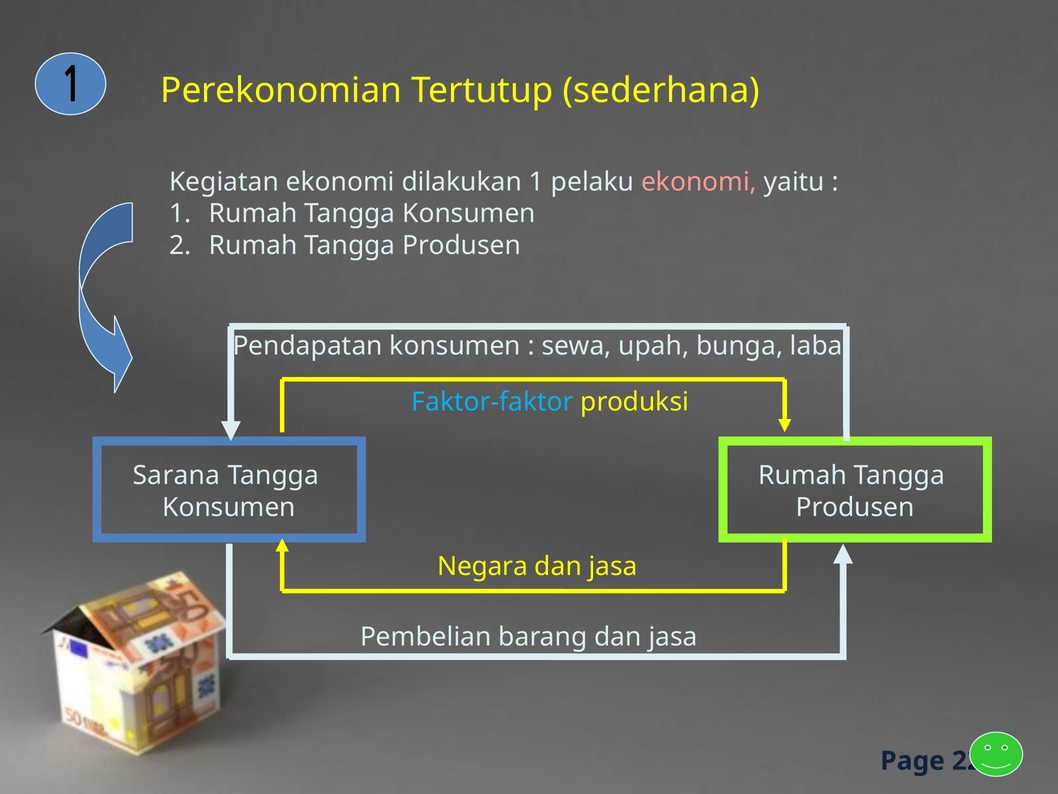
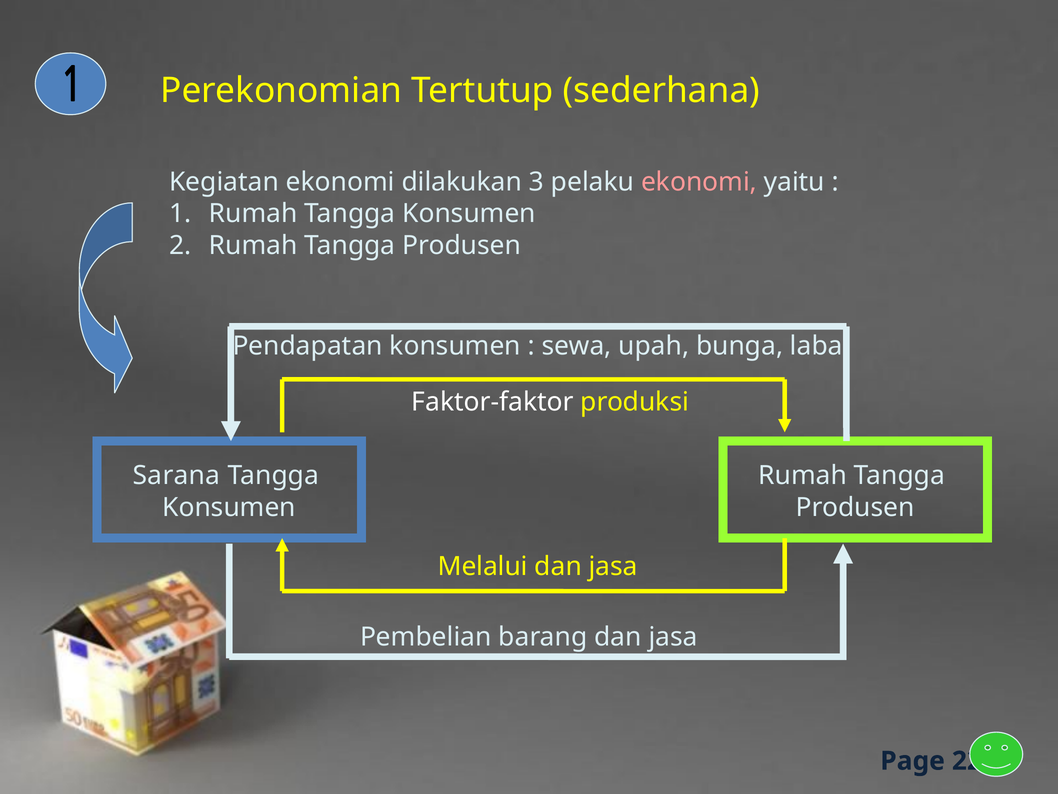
dilakukan 1: 1 -> 3
Faktor-faktor colour: light blue -> white
Negara: Negara -> Melalui
